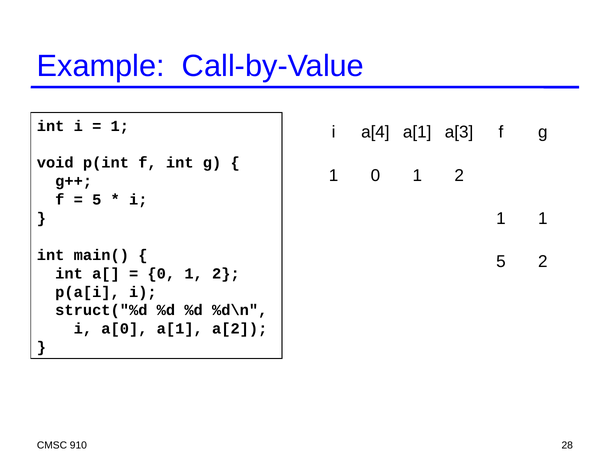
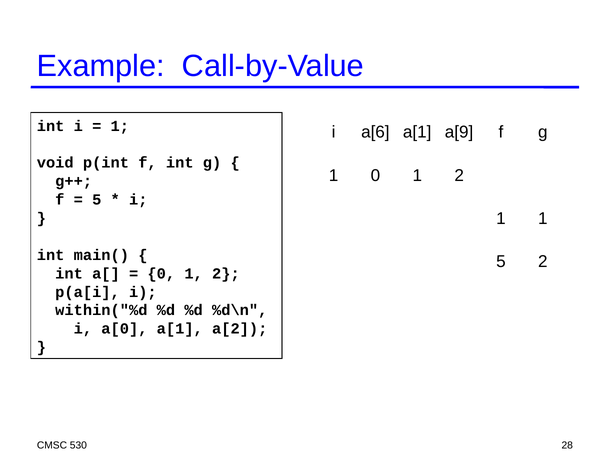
a[4: a[4 -> a[6
a[3: a[3 -> a[9
struct("%d: struct("%d -> within("%d
910: 910 -> 530
